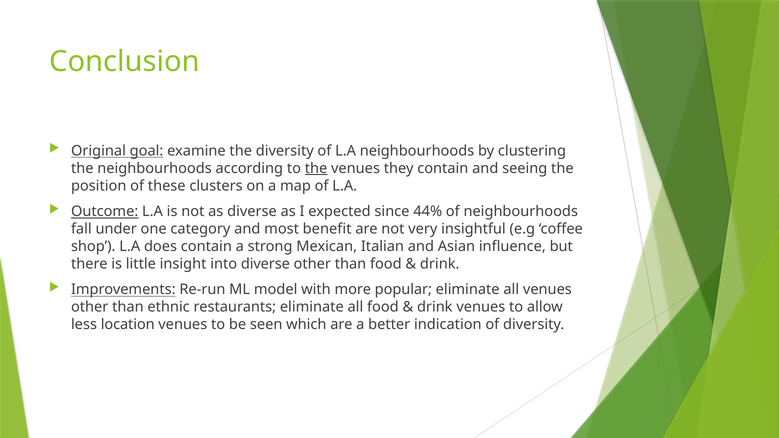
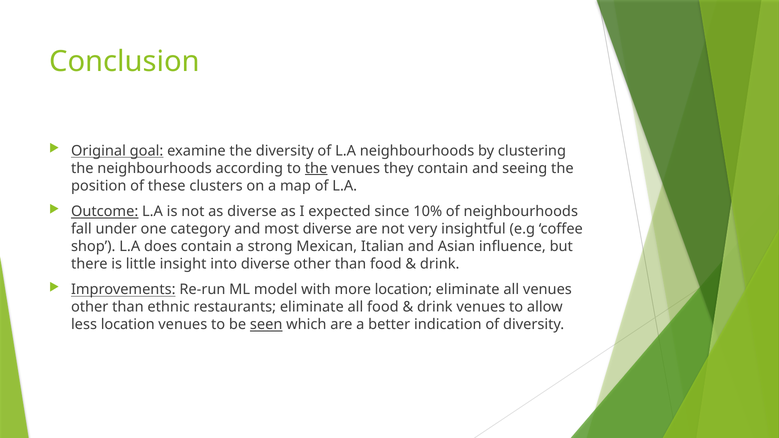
44%: 44% -> 10%
most benefit: benefit -> diverse
more popular: popular -> location
seen underline: none -> present
